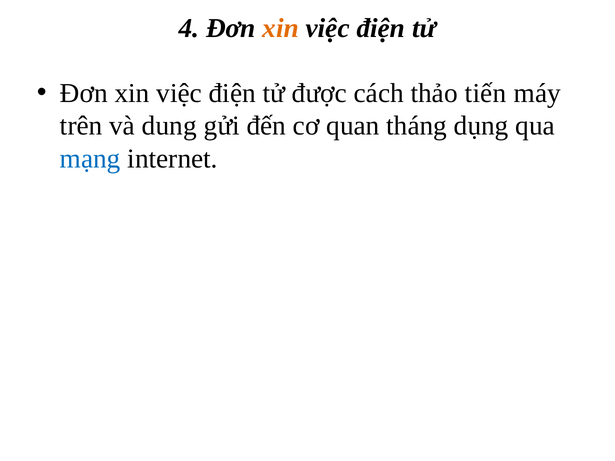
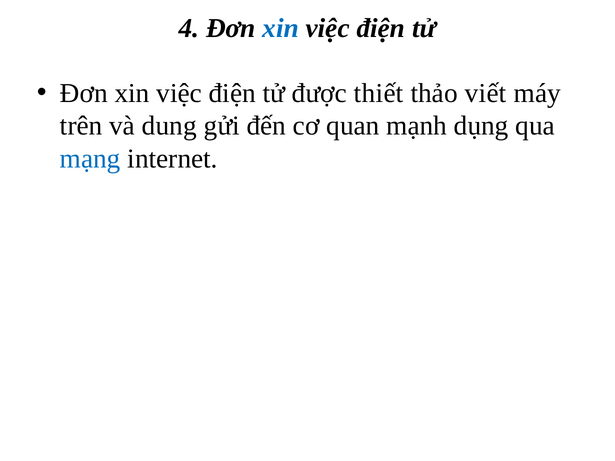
xin at (281, 28) colour: orange -> blue
cách: cách -> thiết
tiến: tiến -> viết
tháng: tháng -> mạnh
